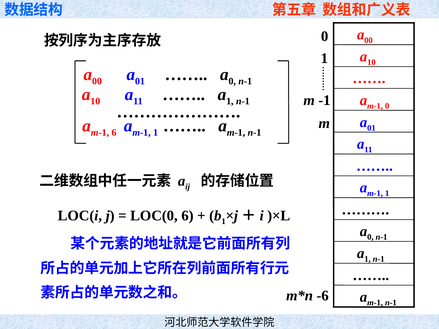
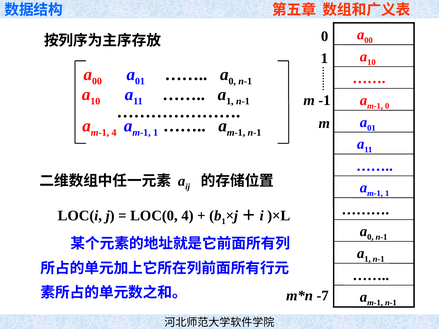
6 at (114, 133): 6 -> 4
LOC(0 6: 6 -> 4
-6: -6 -> -7
